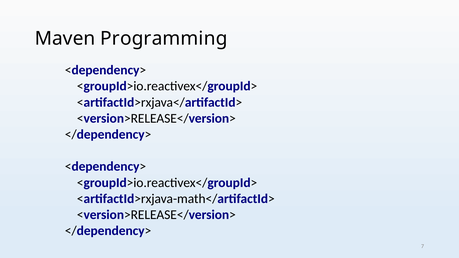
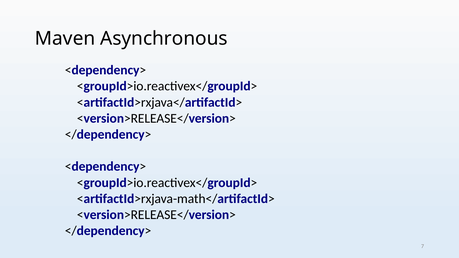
Programming: Programming -> Asynchronous
